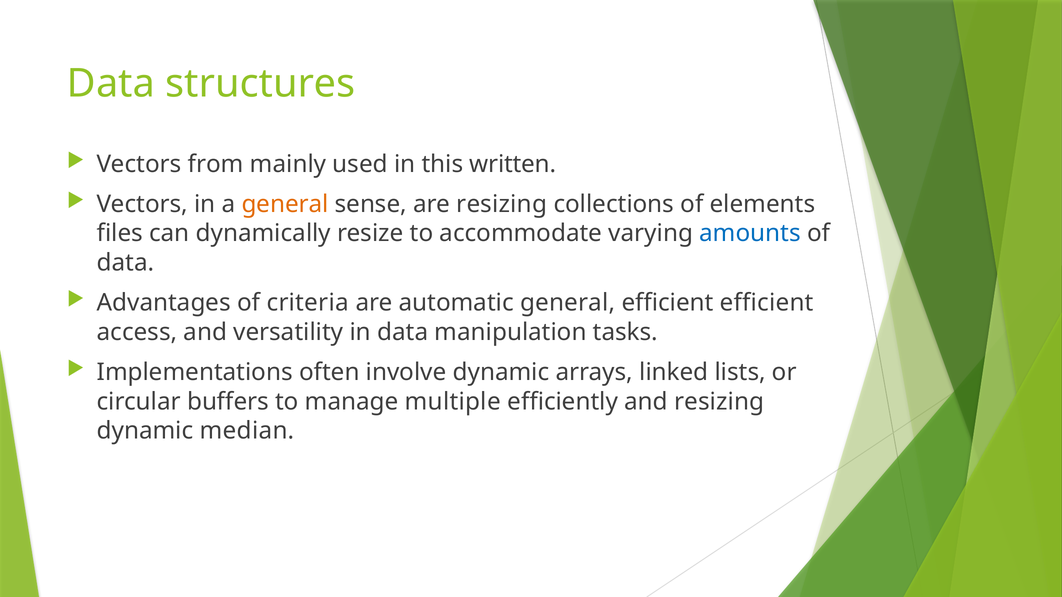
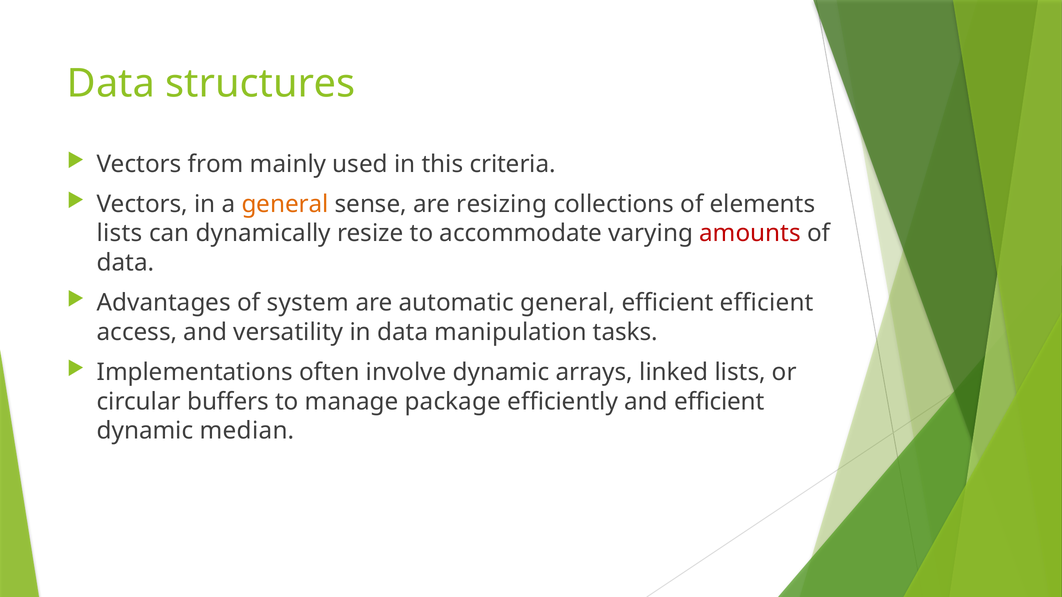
written: written -> criteria
files at (120, 234): files -> lists
amounts colour: blue -> red
criteria: criteria -> system
multiple: multiple -> package
and resizing: resizing -> efficient
